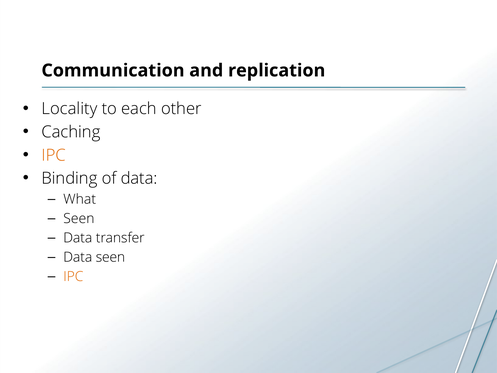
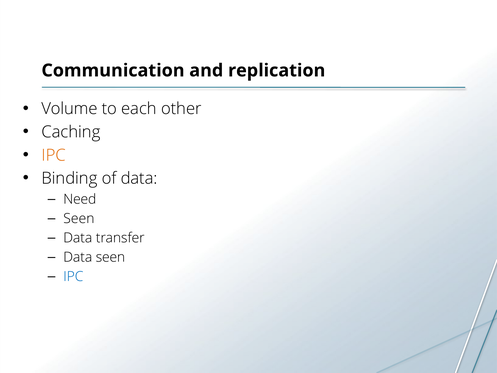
Locality: Locality -> Volume
What: What -> Need
IPC at (73, 276) colour: orange -> blue
